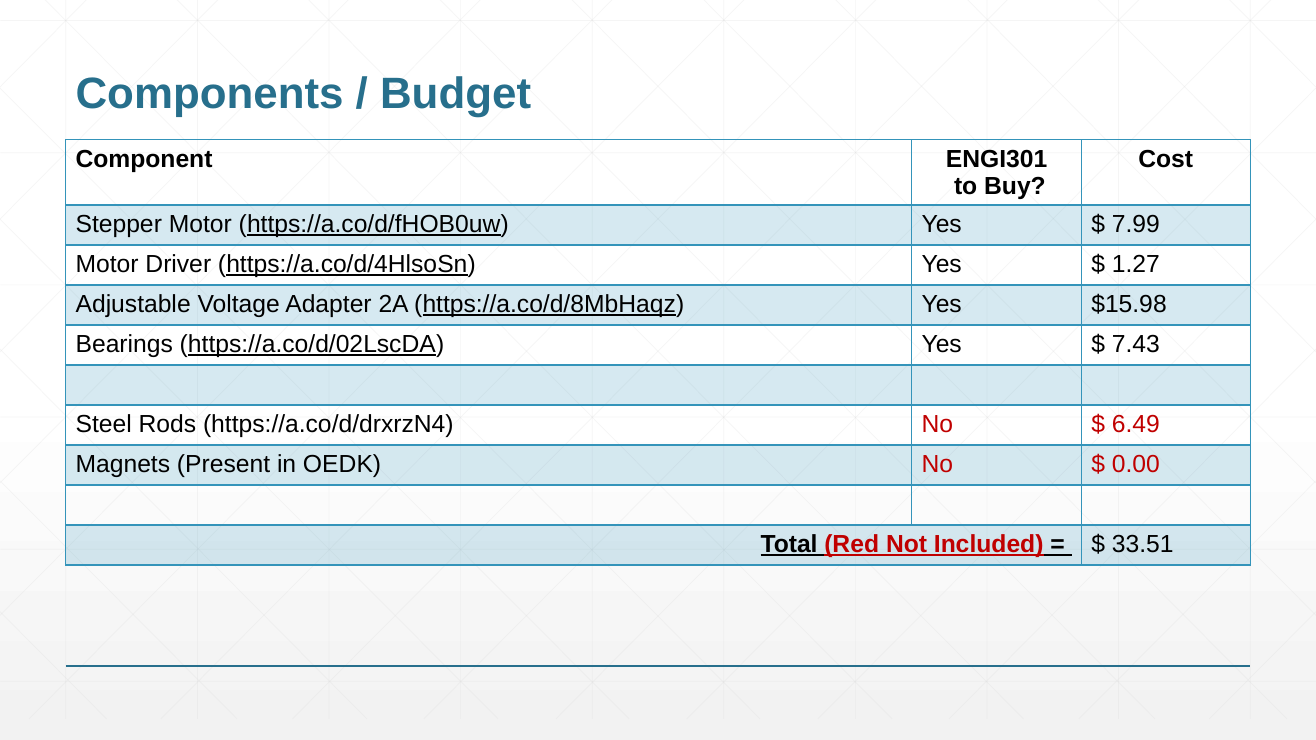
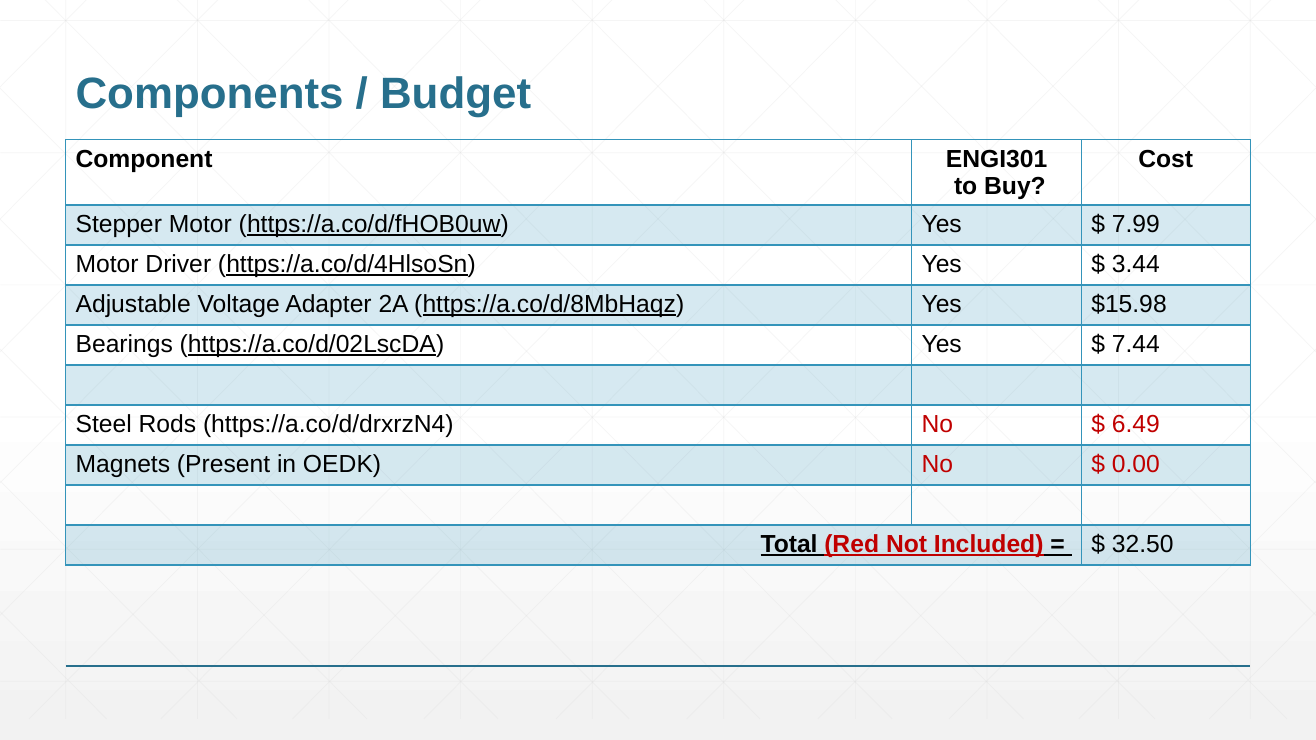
1.27: 1.27 -> 3.44
7.43: 7.43 -> 7.44
33.51: 33.51 -> 32.50
